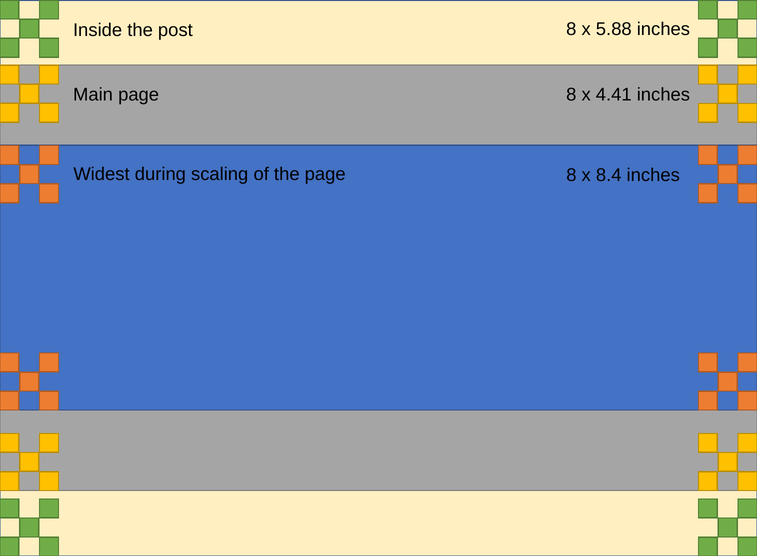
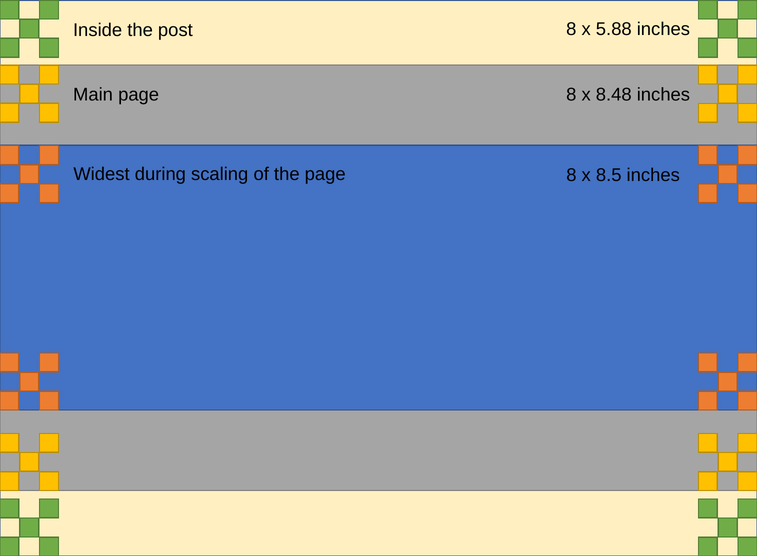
4.41: 4.41 -> 8.48
8.4: 8.4 -> 8.5
